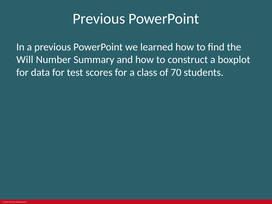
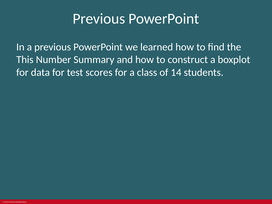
Will: Will -> This
70: 70 -> 14
